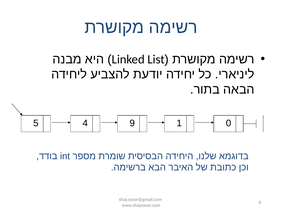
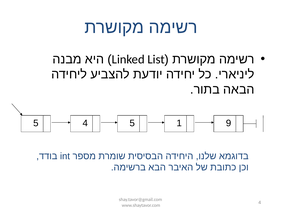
4 9: 9 -> 5
0: 0 -> 9
